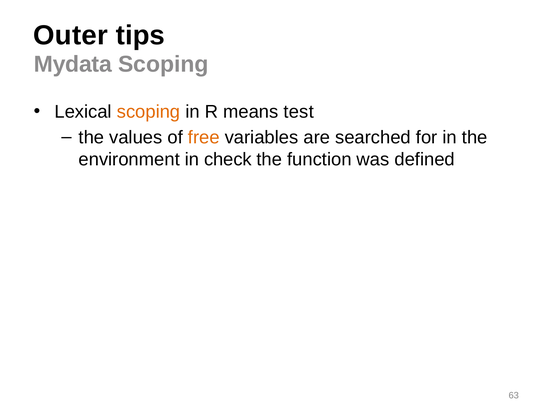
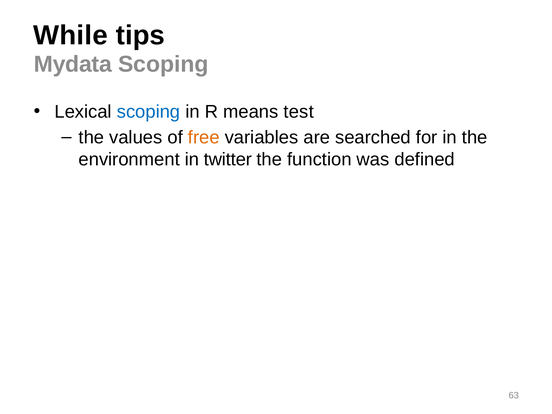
Outer: Outer -> While
scoping at (149, 112) colour: orange -> blue
check: check -> twitter
